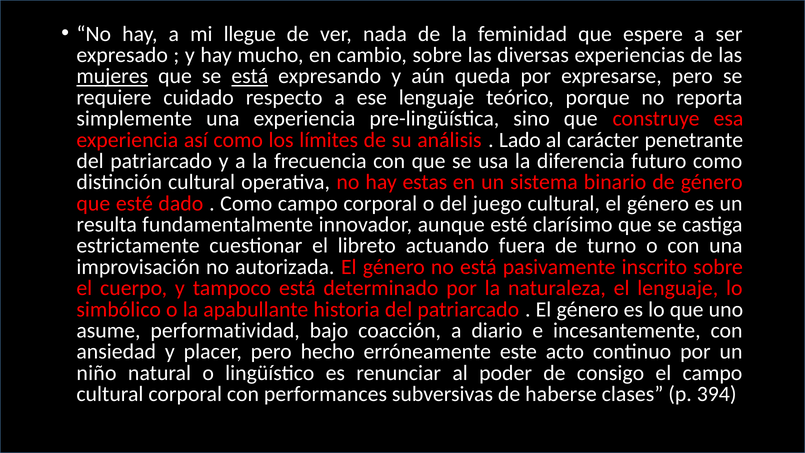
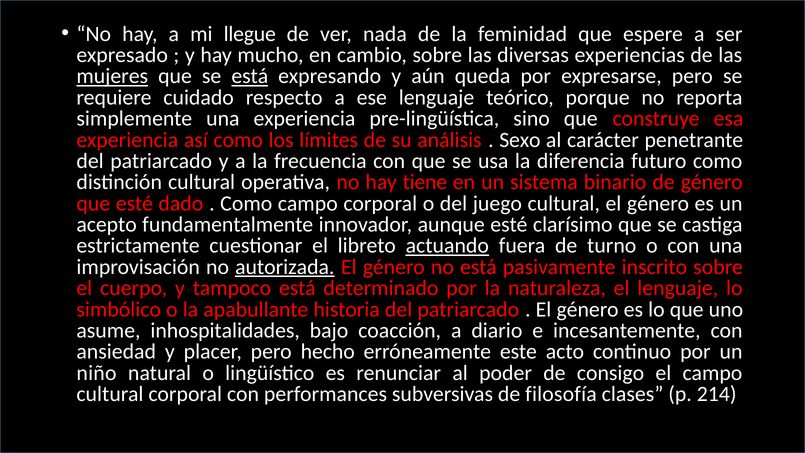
Lado: Lado -> Sexo
estas: estas -> tiene
resulta: resulta -> acepto
actuando underline: none -> present
autorizada underline: none -> present
performatividad: performatividad -> inhospitalidades
haberse: haberse -> filosofía
394: 394 -> 214
